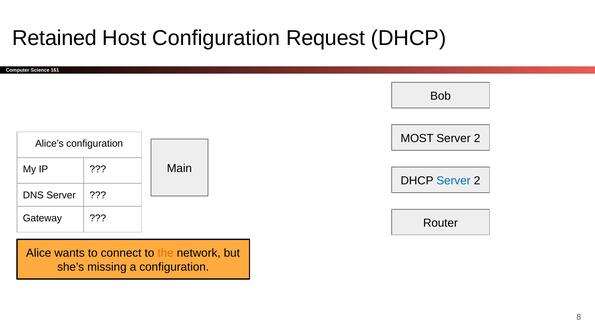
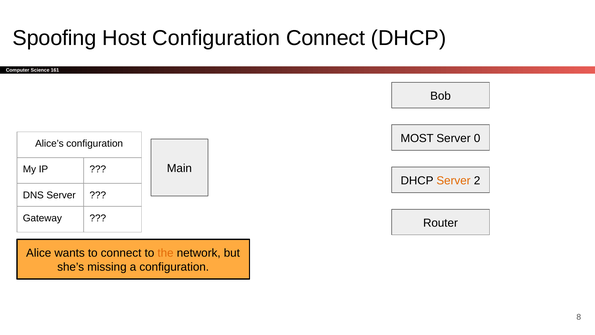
Retained: Retained -> Spoofing
Configuration Request: Request -> Connect
2 at (477, 138): 2 -> 0
Server at (454, 180) colour: blue -> orange
